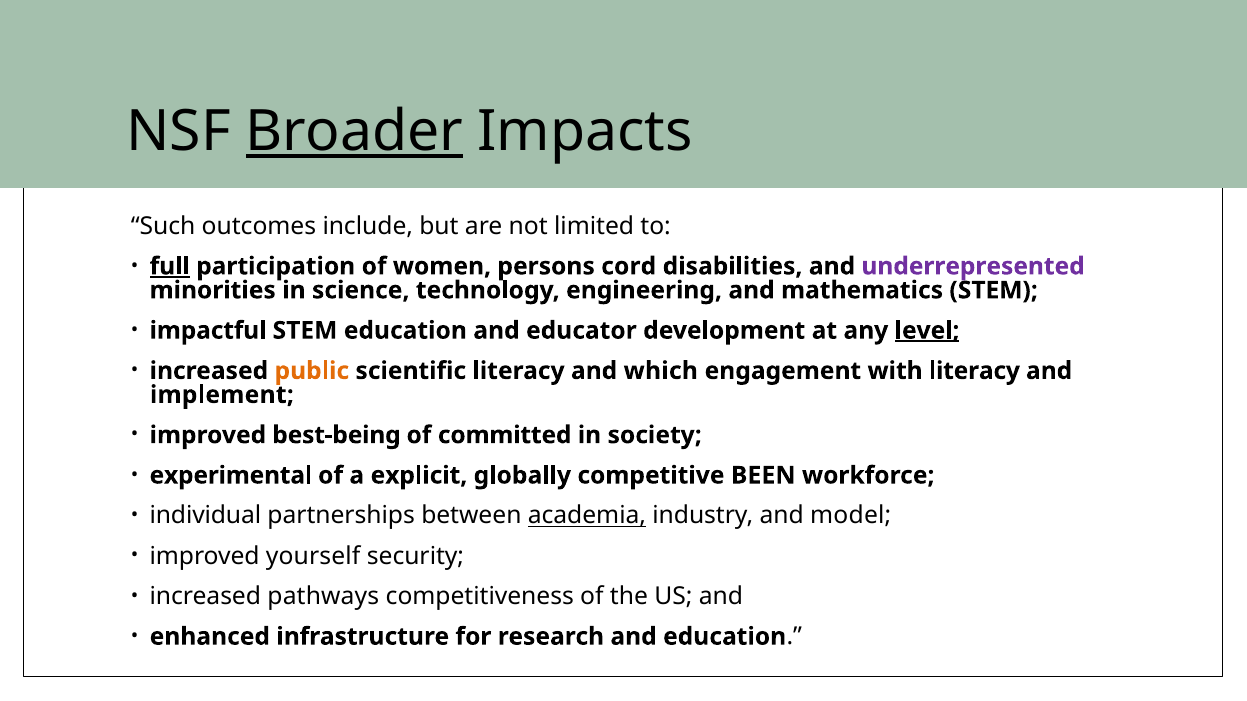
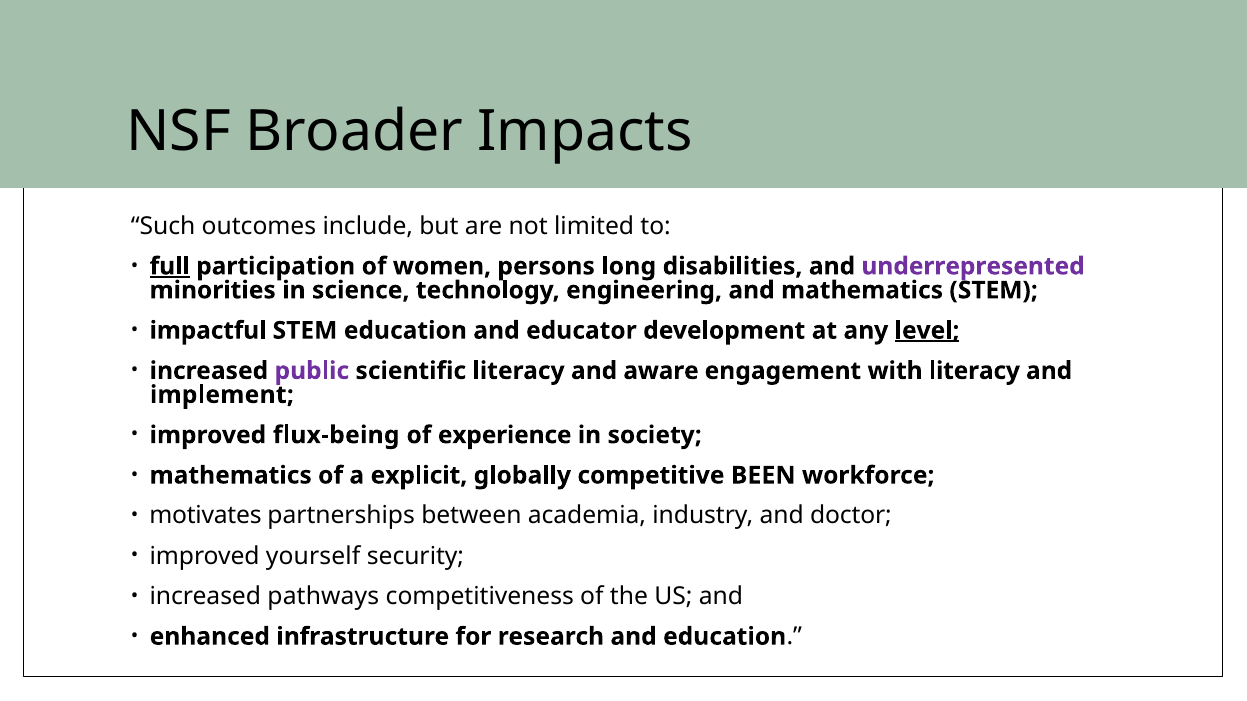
Broader underline: present -> none
cord: cord -> long
public colour: orange -> purple
which: which -> aware
best-being: best-being -> flux-being
committed: committed -> experience
experimental at (231, 476): experimental -> mathematics
individual: individual -> motivates
academia underline: present -> none
model: model -> doctor
